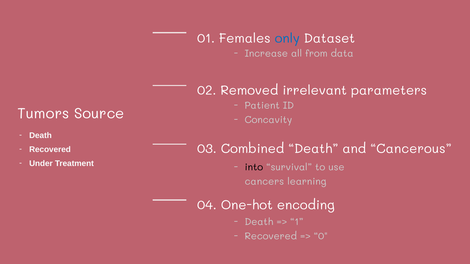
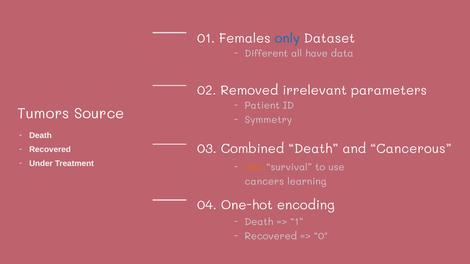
Increase: Increase -> Different
from: from -> have
Concavity: Concavity -> Symmetry
into colour: black -> orange
